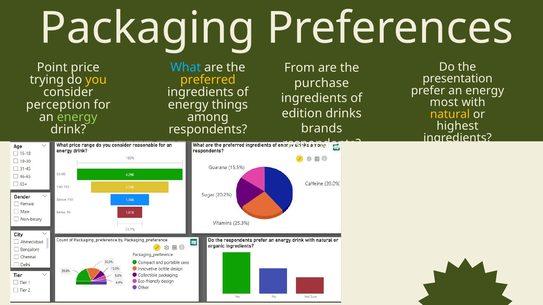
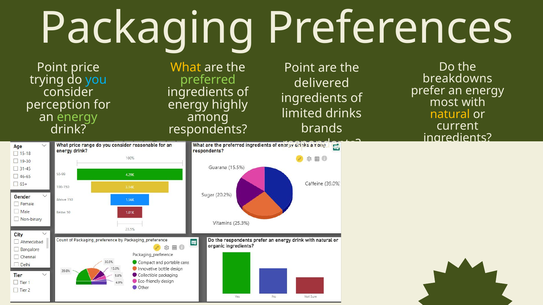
What colour: light blue -> yellow
From at (299, 68): From -> Point
presentation: presentation -> breakdowns
you colour: yellow -> light blue
preferred colour: yellow -> light green
purchase: purchase -> delivered
things: things -> highly
edition: edition -> limited
highest: highest -> current
